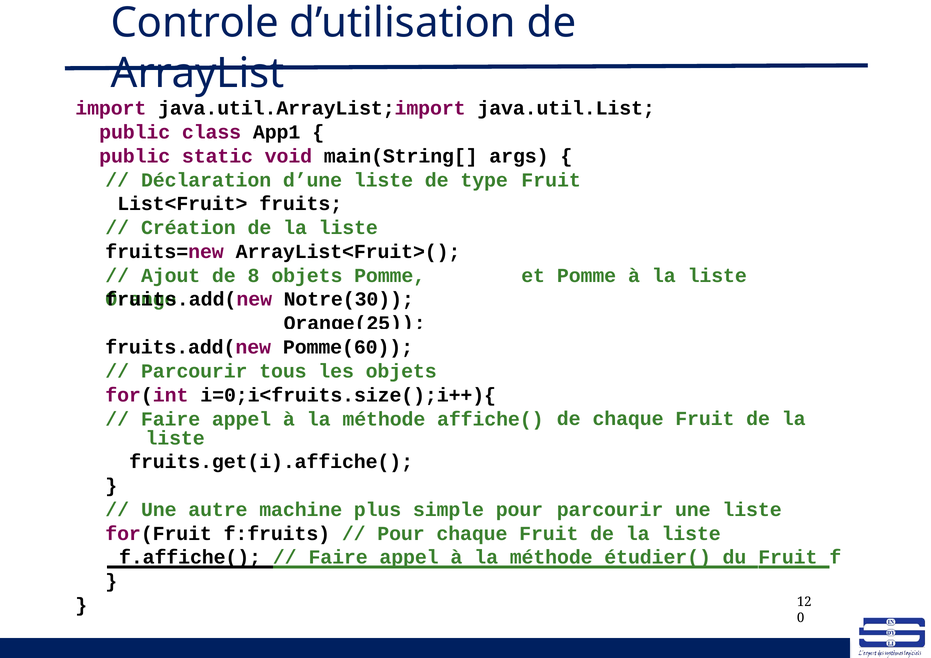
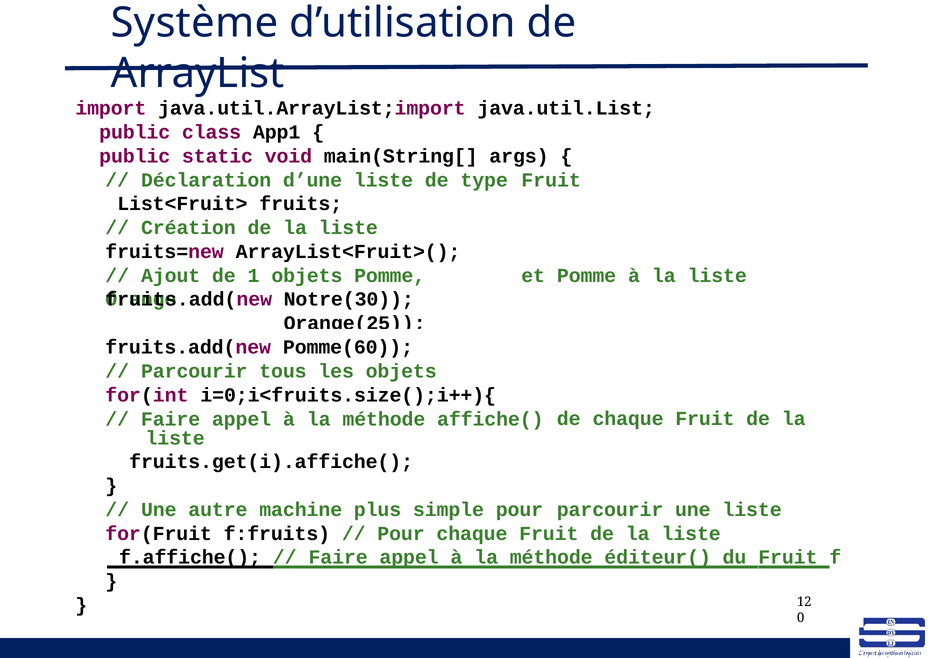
Controle: Controle -> Système
8: 8 -> 1
étudier(: étudier( -> éditeur(
